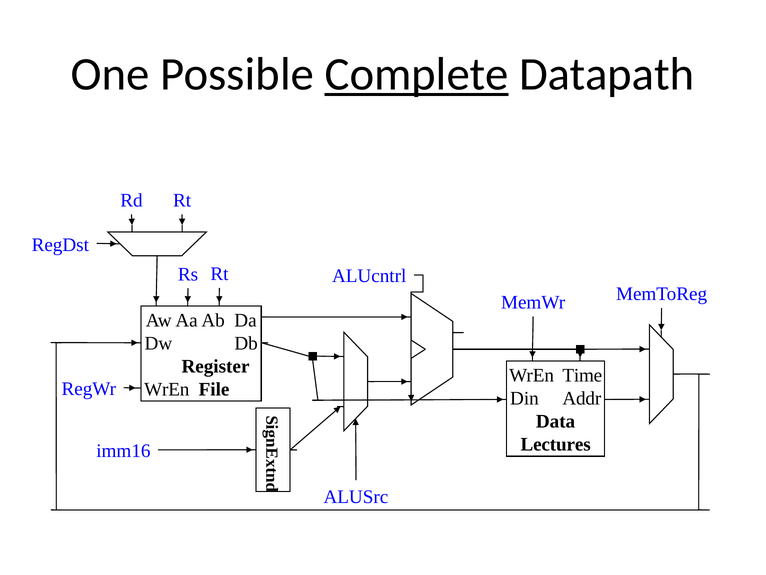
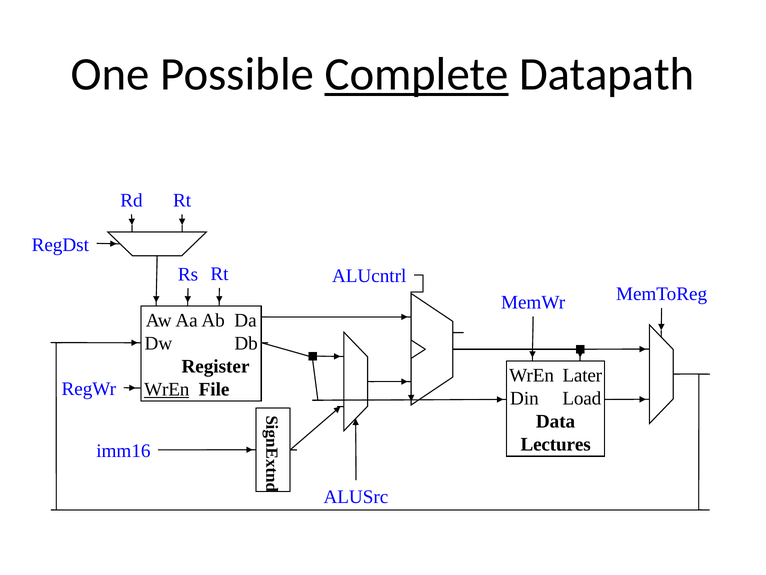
Time: Time -> Later
WrEn at (167, 389) underline: none -> present
Addr: Addr -> Load
